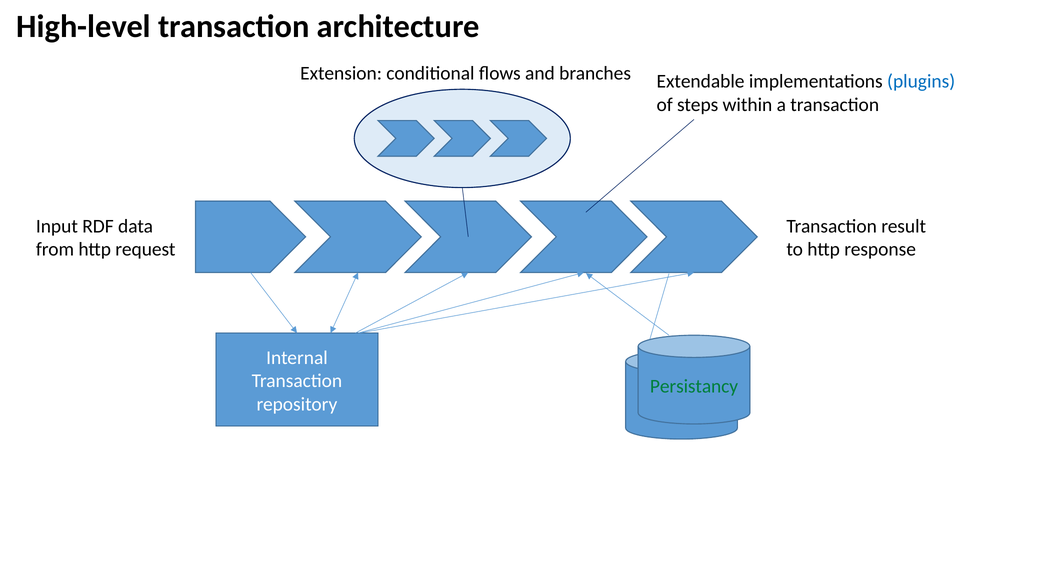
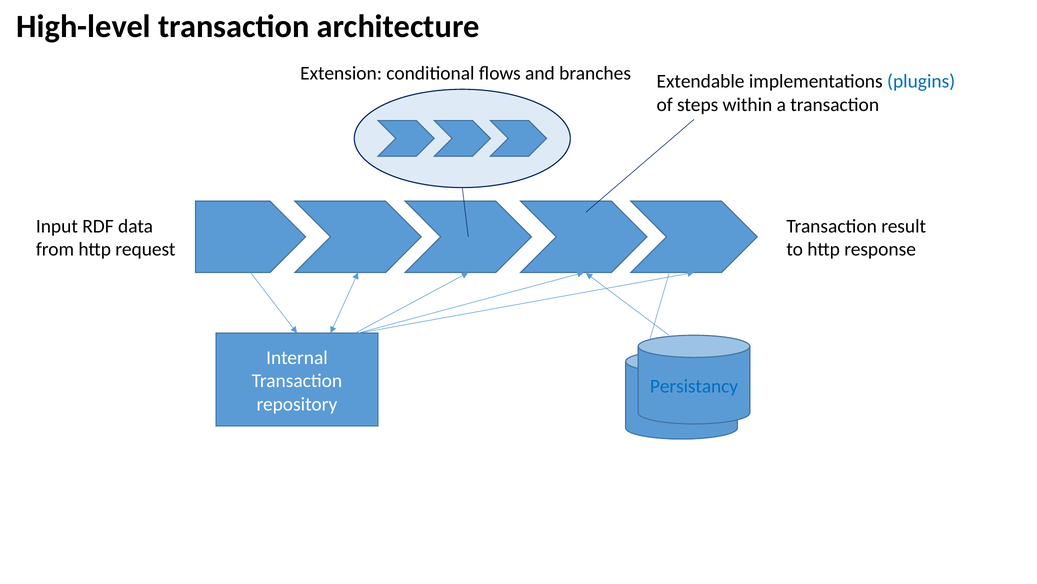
Persistancy at (694, 386) colour: green -> blue
